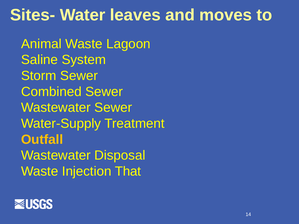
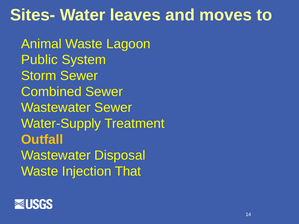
Saline: Saline -> Public
